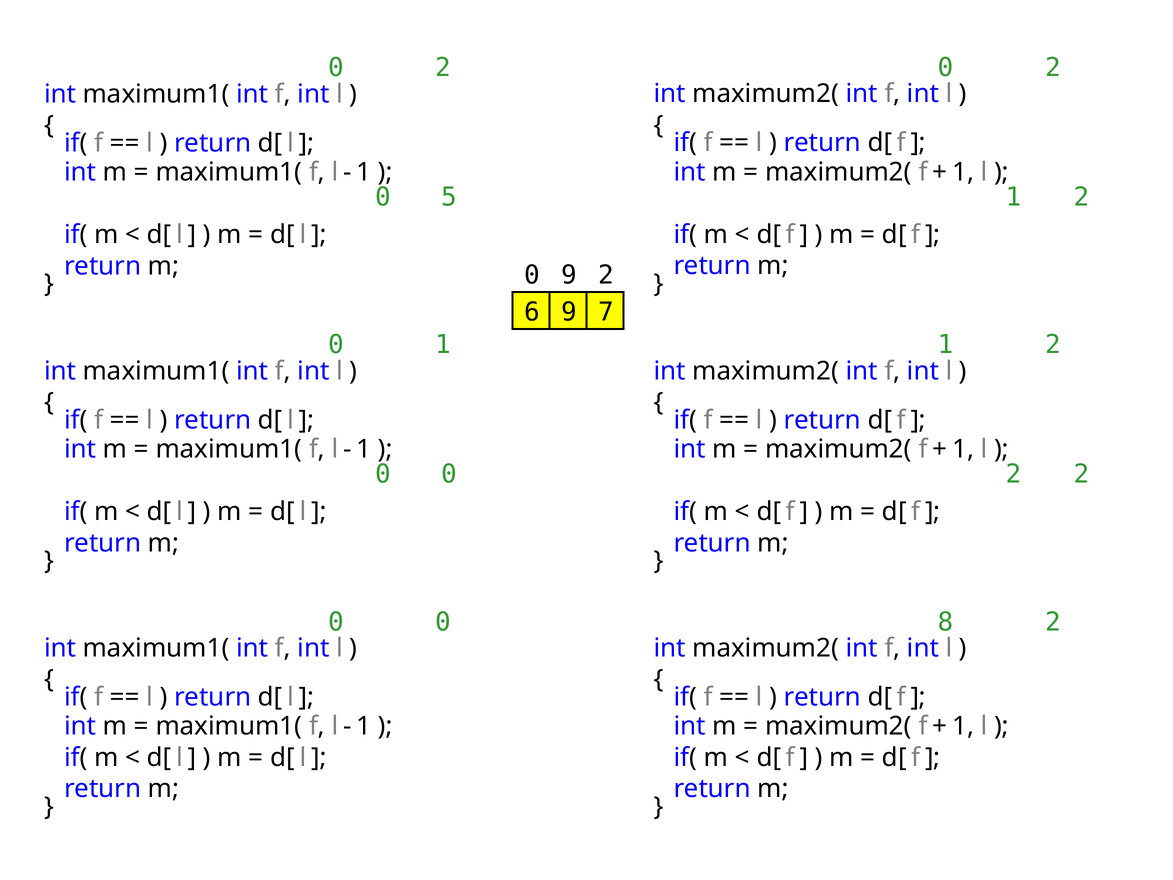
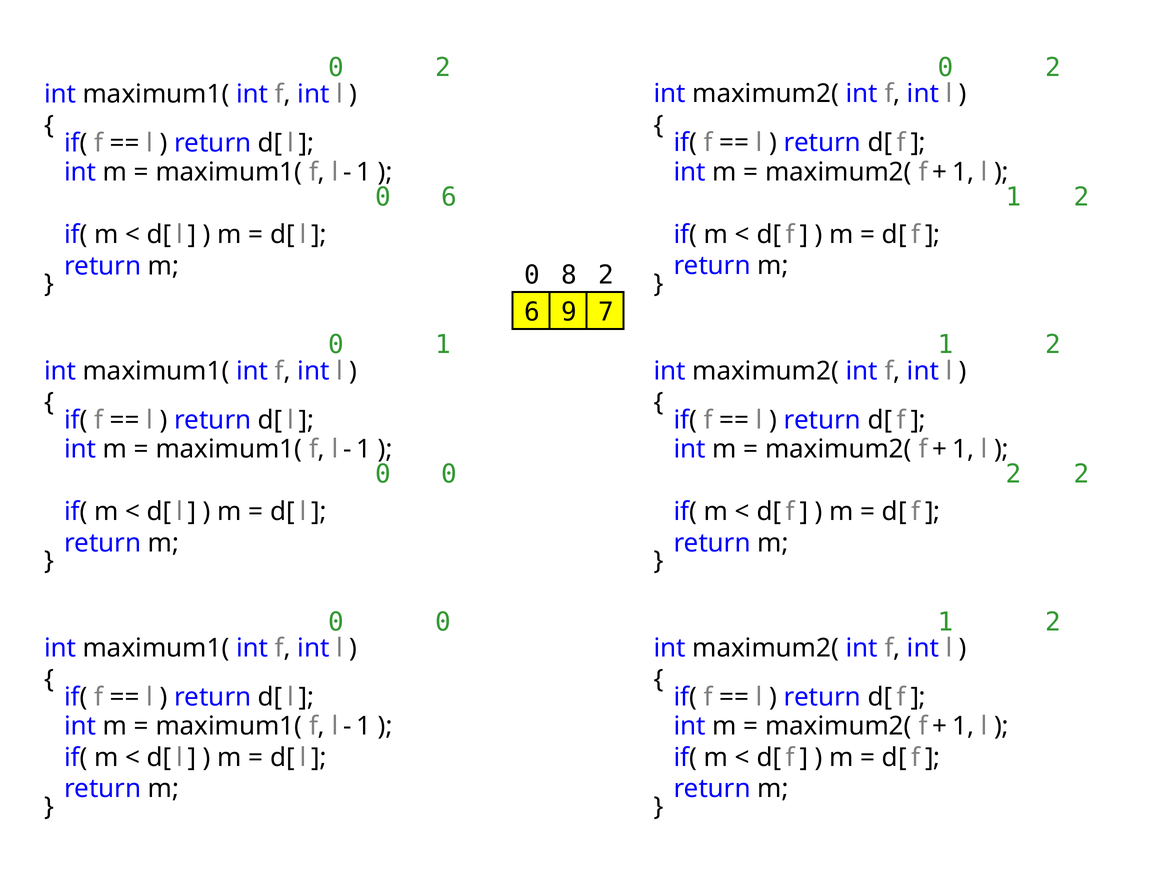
0 5: 5 -> 6
0 9: 9 -> 8
8 at (946, 622): 8 -> 1
